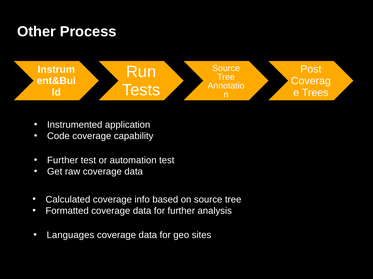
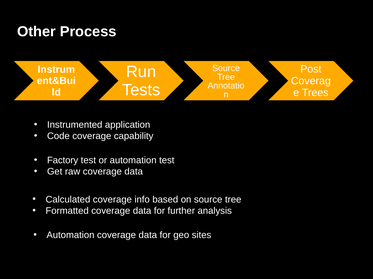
Further at (63, 161): Further -> Factory
Languages at (70, 236): Languages -> Automation
